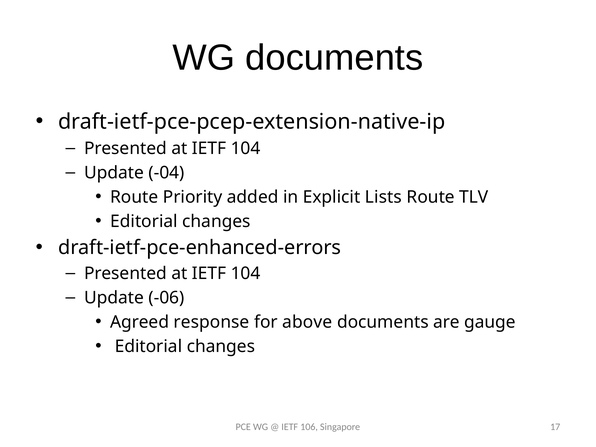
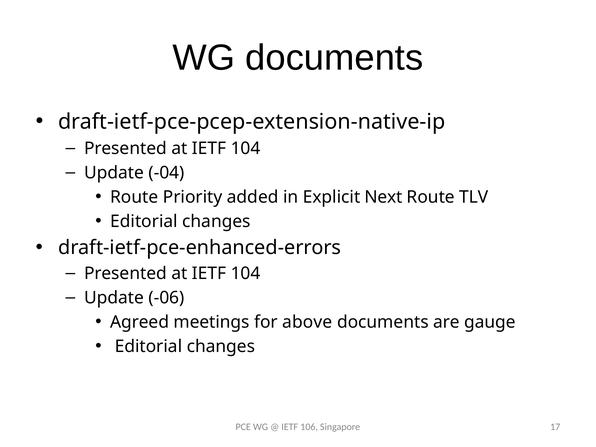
Lists: Lists -> Next
response: response -> meetings
